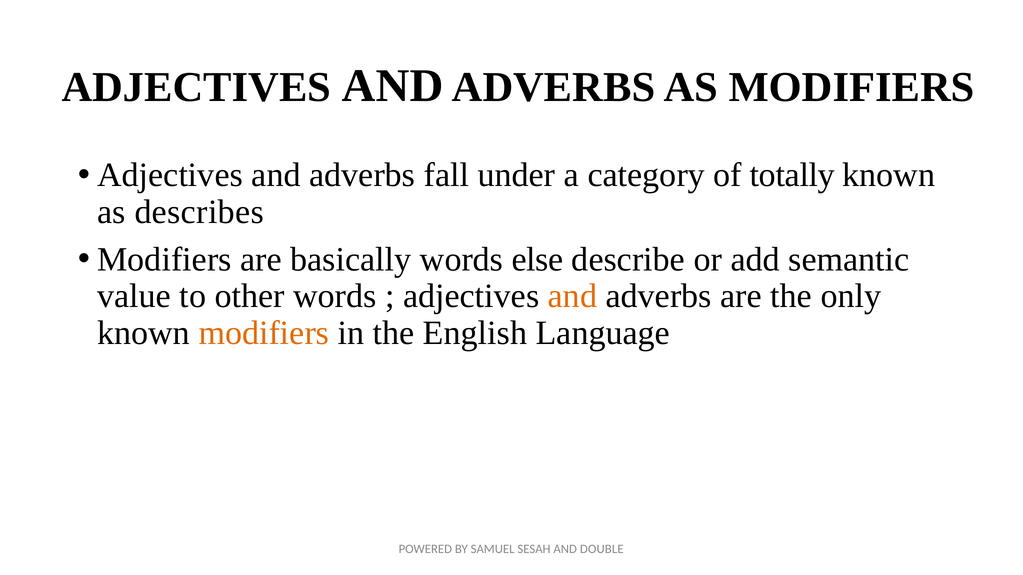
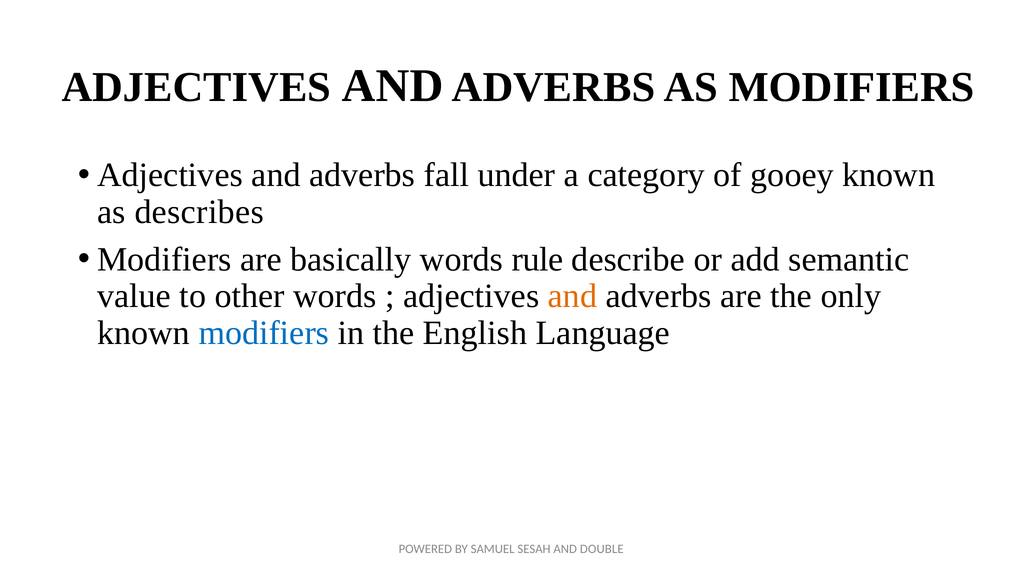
totally: totally -> gooey
else: else -> rule
modifiers at (264, 333) colour: orange -> blue
